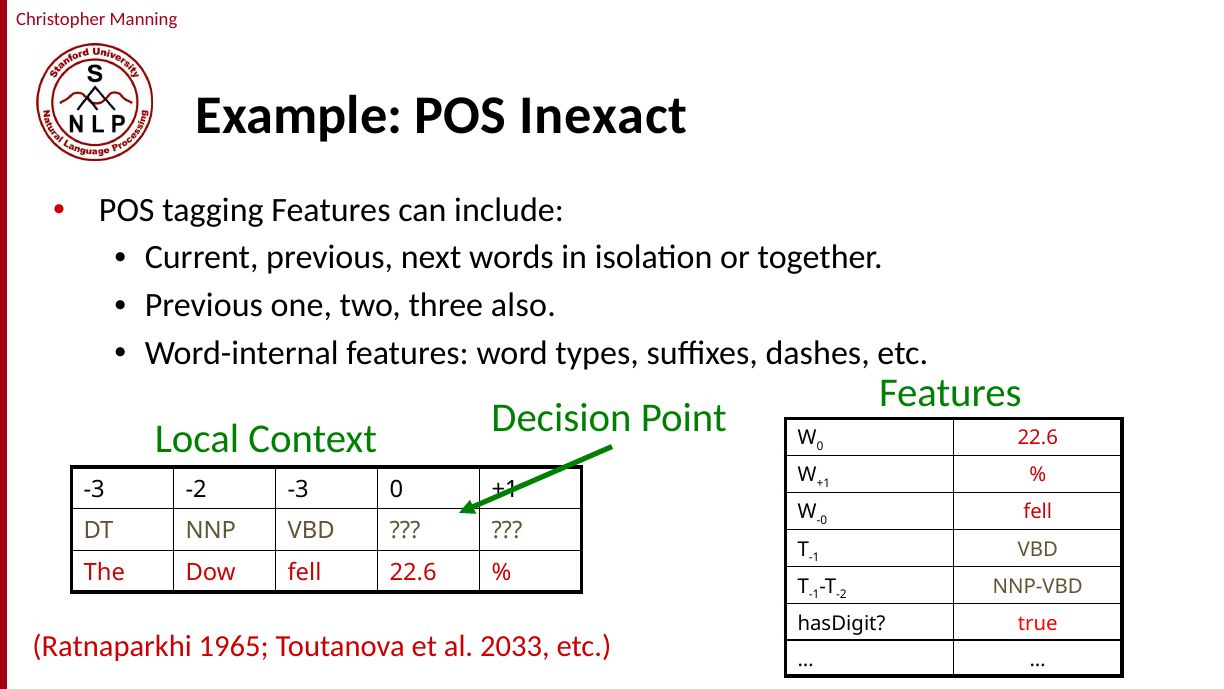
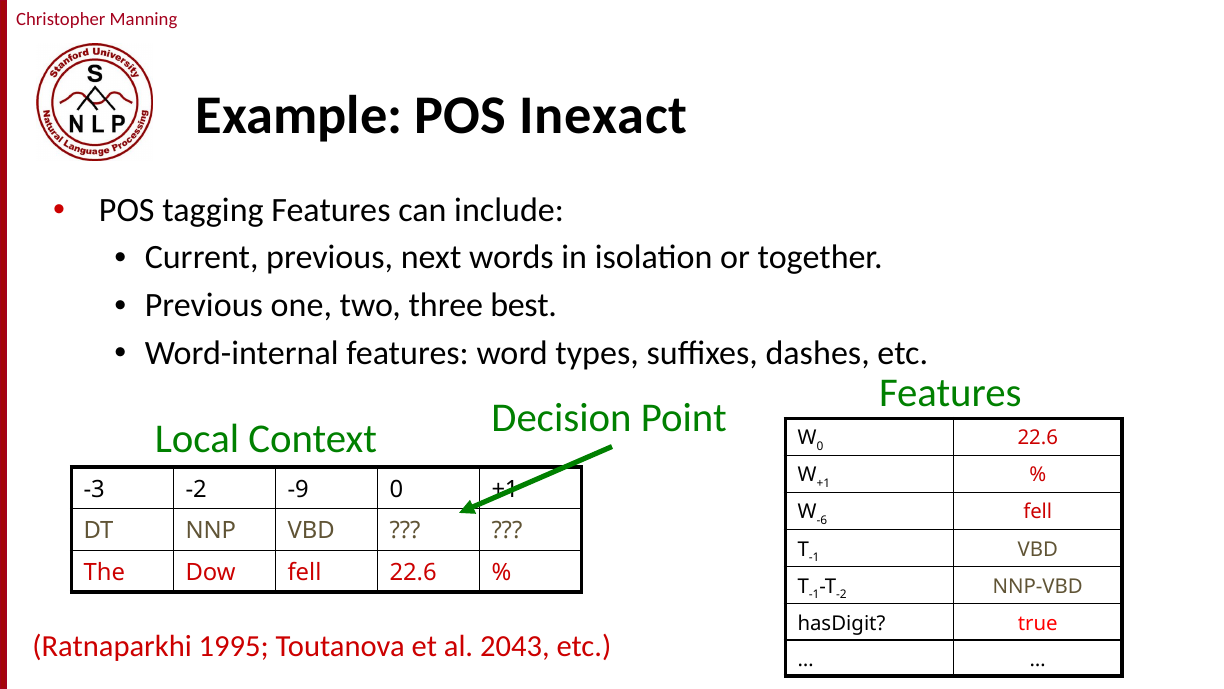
also: also -> best
-2 -3: -3 -> -9
-0: -0 -> -6
1965: 1965 -> 1995
2033: 2033 -> 2043
